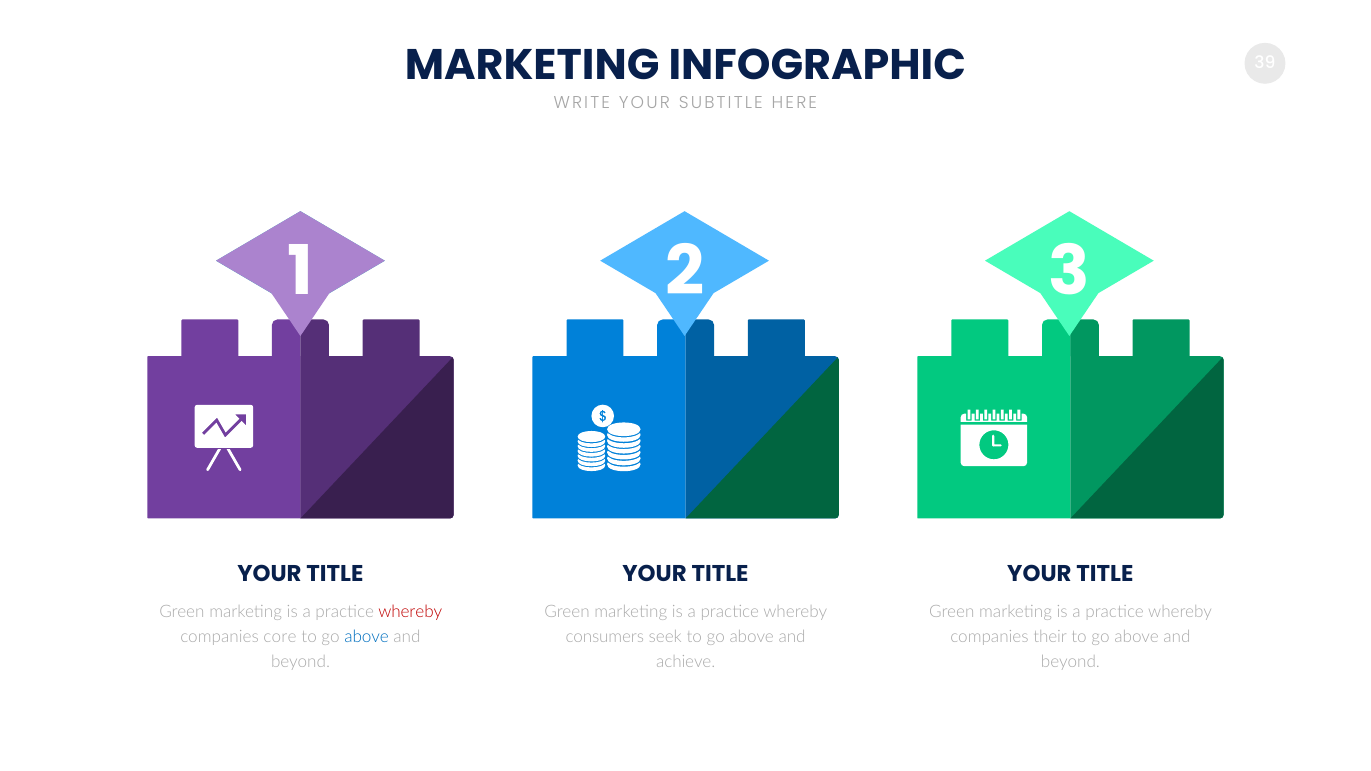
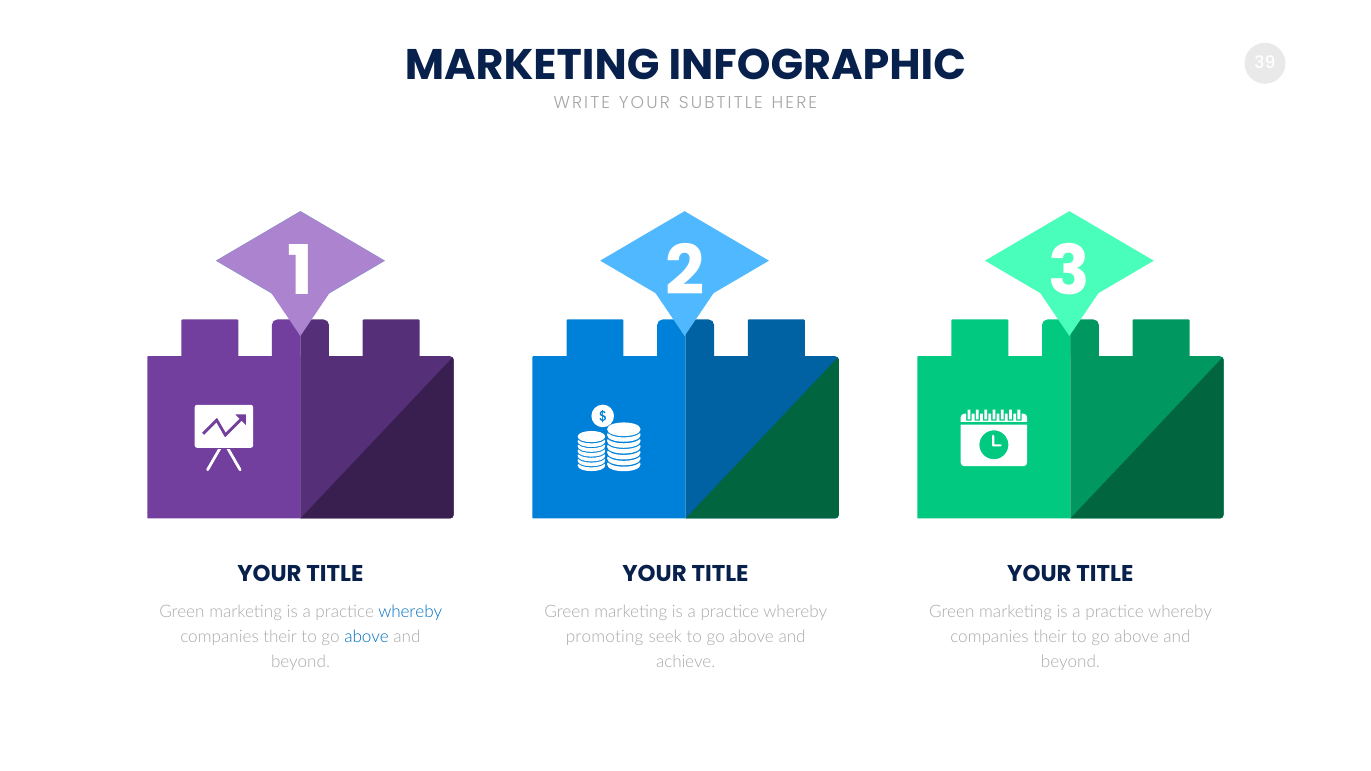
whereby at (410, 612) colour: red -> blue
core at (280, 637): core -> their
consumers: consumers -> promoting
